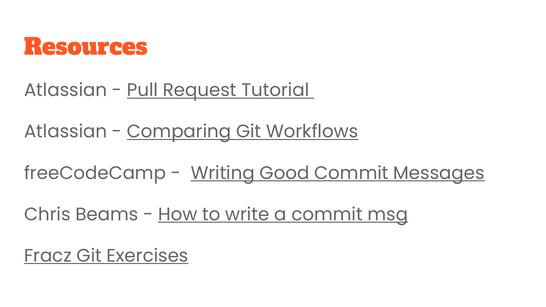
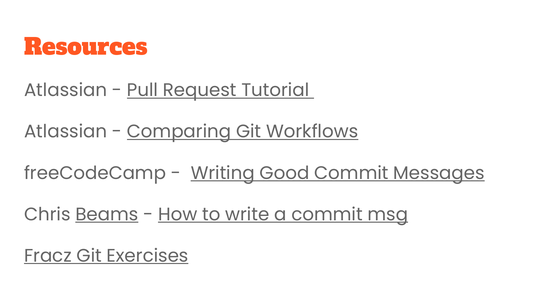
Beams underline: none -> present
